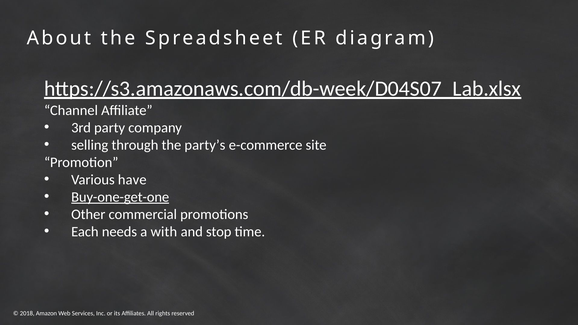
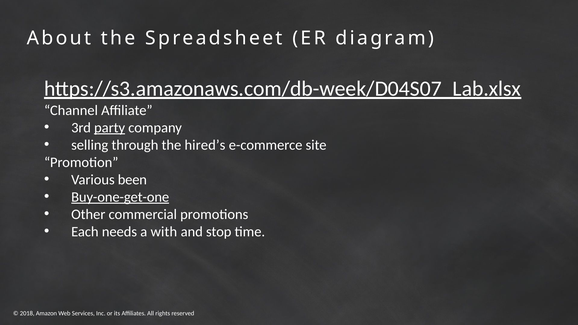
party underline: none -> present
party’s: party’s -> hired’s
have: have -> been
